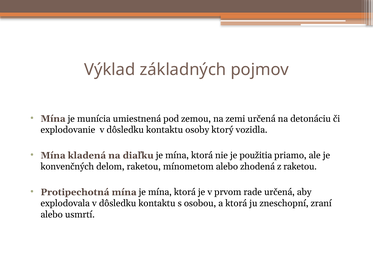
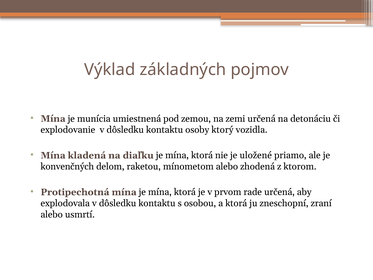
použitia: použitia -> uložené
z raketou: raketou -> ktorom
